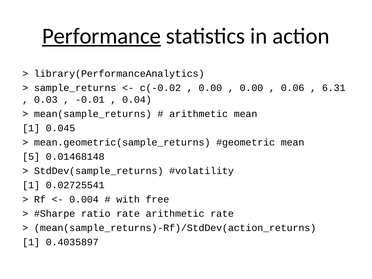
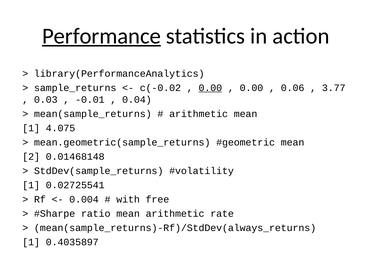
0.00 at (210, 88) underline: none -> present
6.31: 6.31 -> 3.77
0.045: 0.045 -> 4.075
5: 5 -> 2
ratio rate: rate -> mean
mean(sample_returns)-Rf)/StdDev(action_returns: mean(sample_returns)-Rf)/StdDev(action_returns -> mean(sample_returns)-Rf)/StdDev(always_returns
